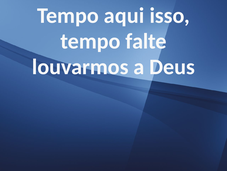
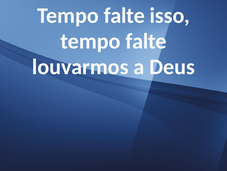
aqui at (124, 15): aqui -> falte
